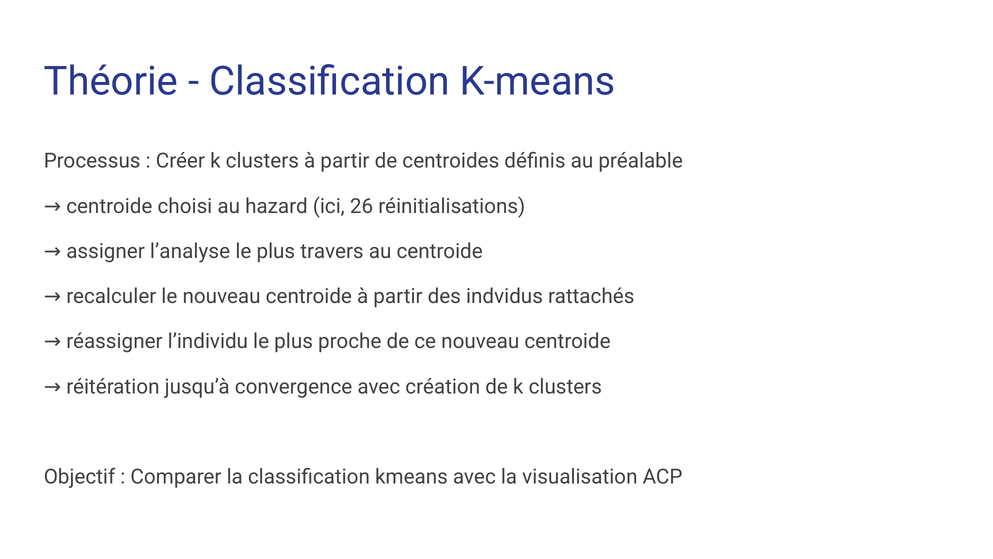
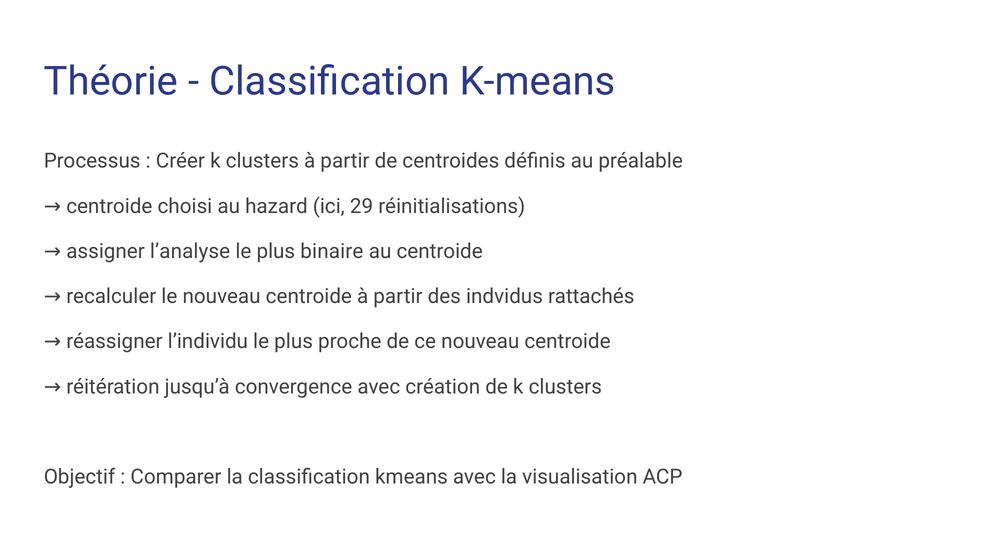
26: 26 -> 29
travers: travers -> binaire
